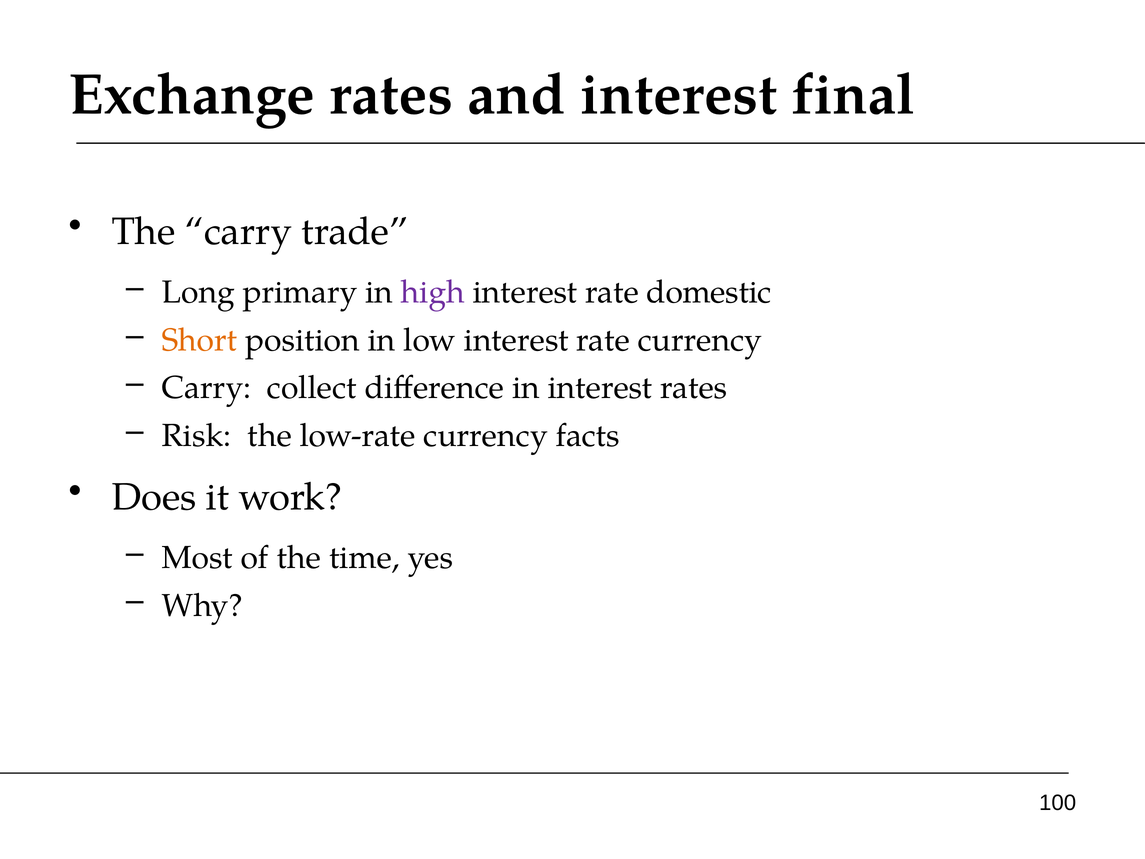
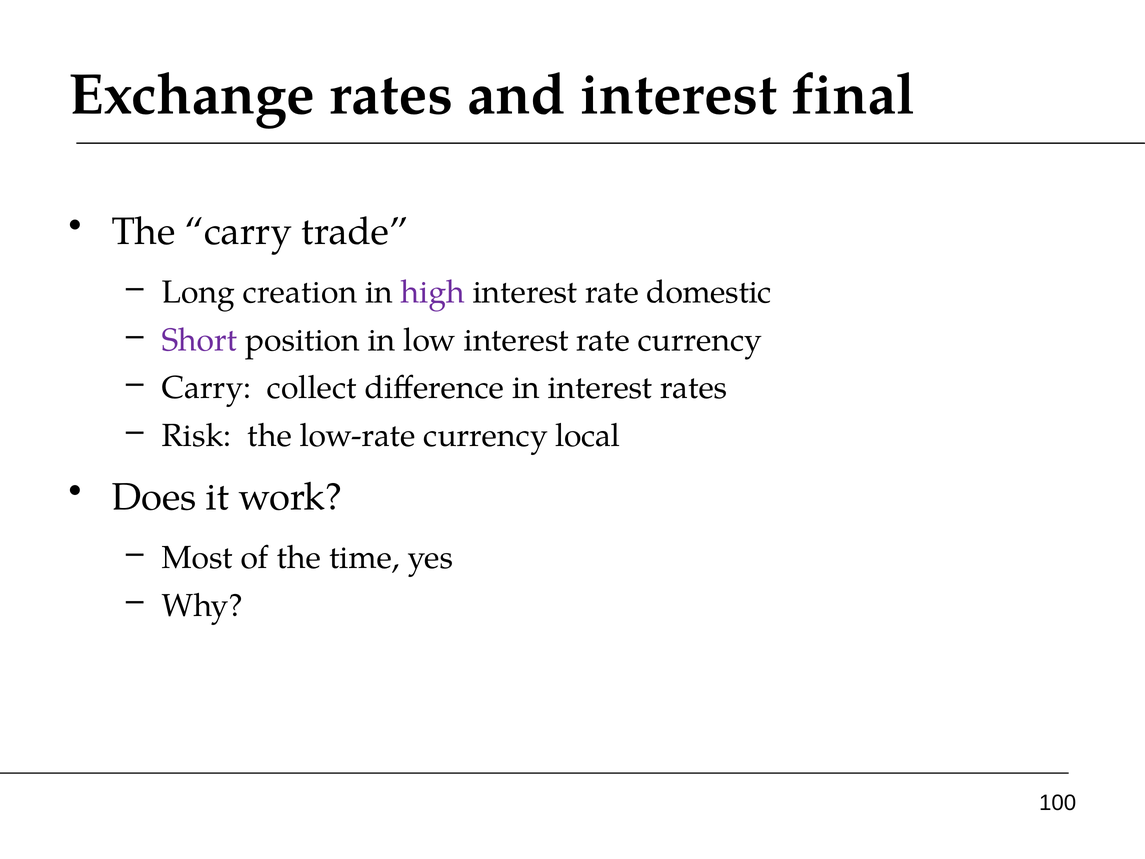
primary: primary -> creation
Short colour: orange -> purple
facts: facts -> local
